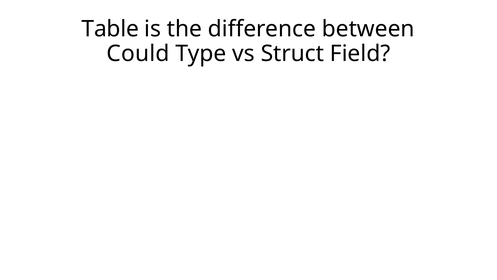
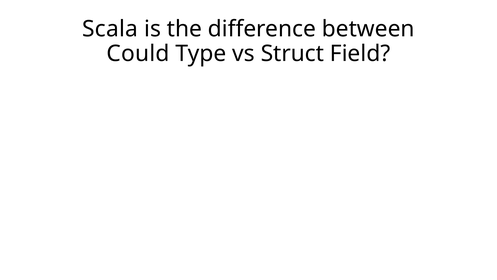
Table: Table -> Scala
